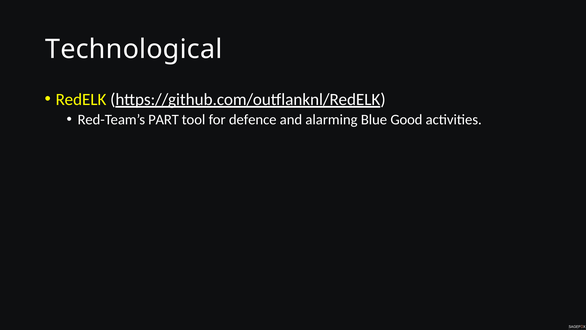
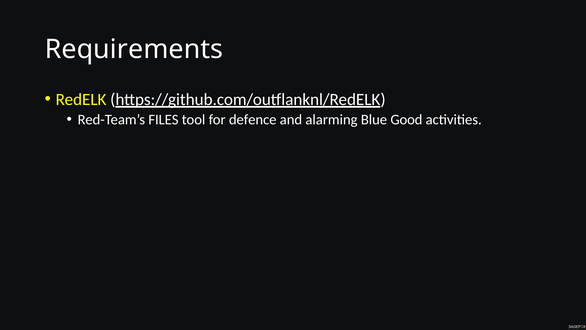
Technological: Technological -> Requirements
PART: PART -> FILES
